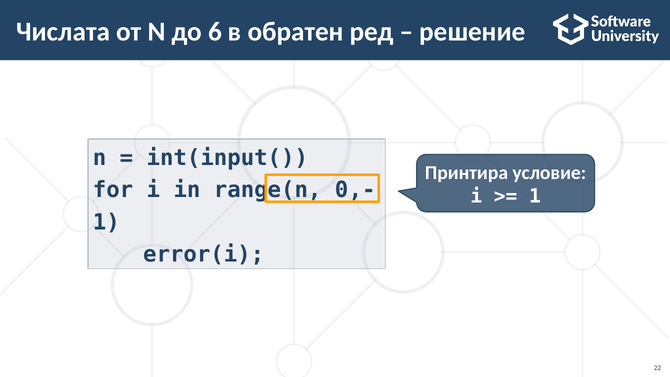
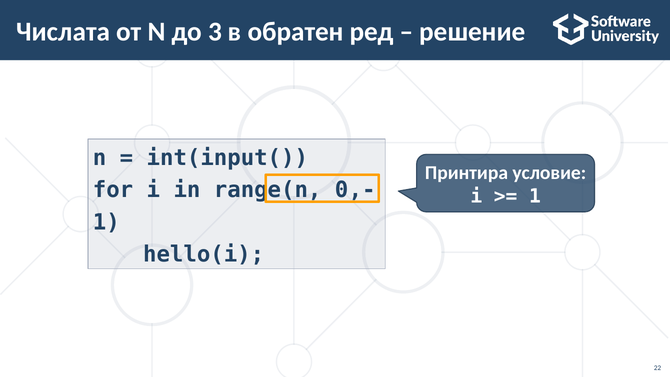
6: 6 -> 3
error(i: error(i -> hello(i
